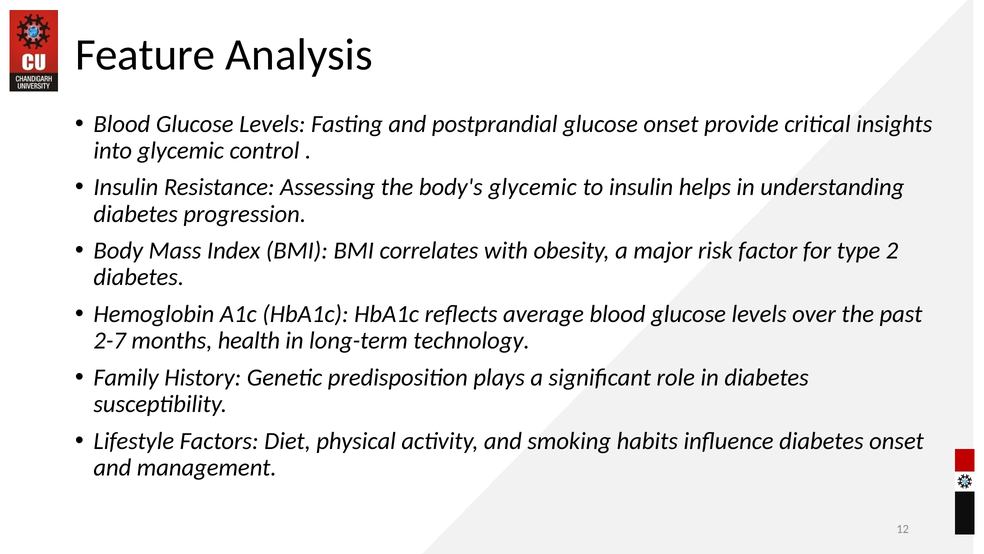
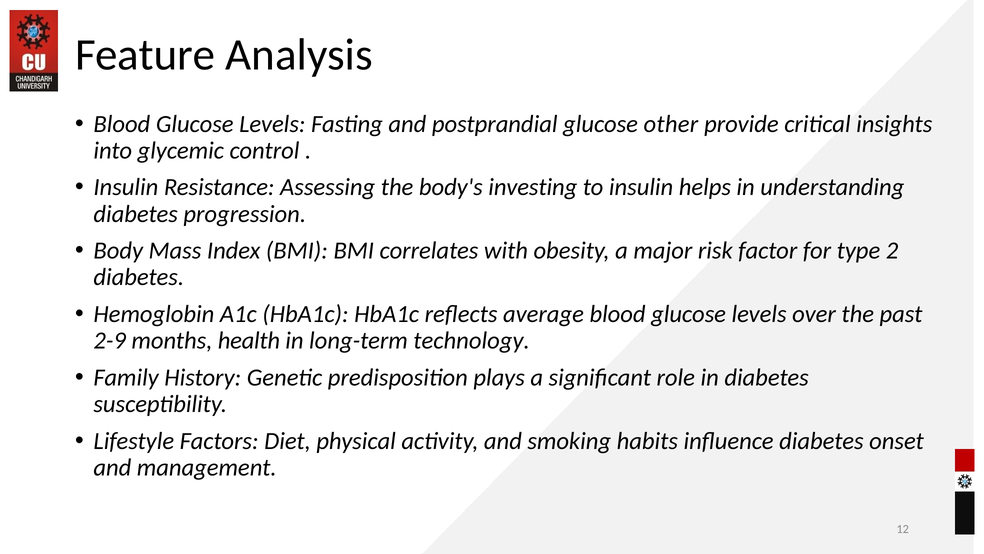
glucose onset: onset -> other
body's glycemic: glycemic -> investing
2-7: 2-7 -> 2-9
